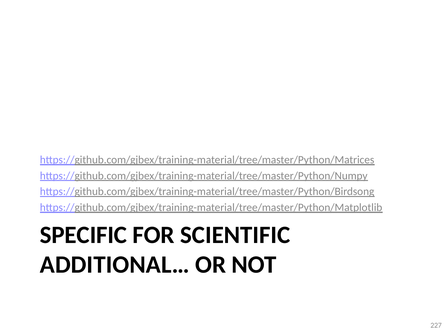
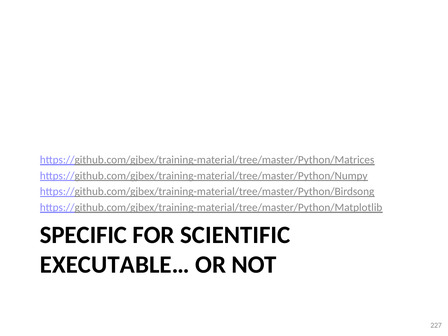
ADDITIONAL…: ADDITIONAL… -> EXECUTABLE…
